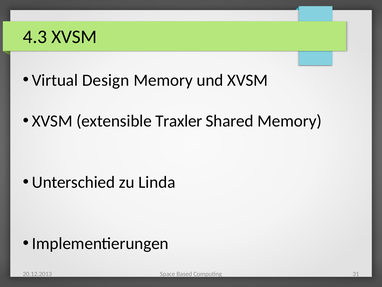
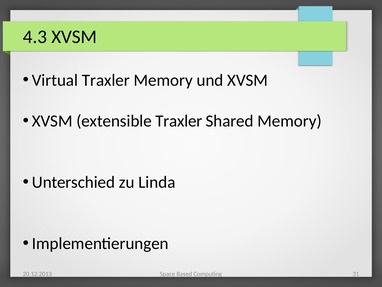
Virtual Design: Design -> Traxler
